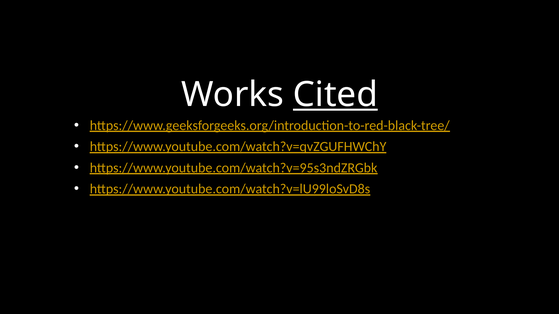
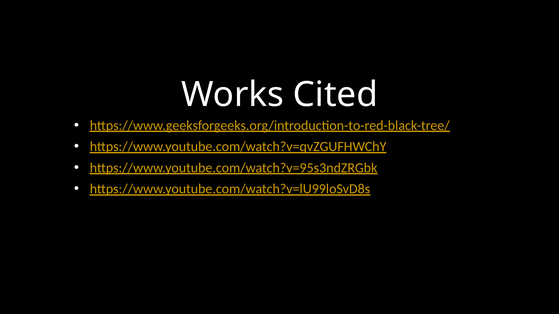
Cited underline: present -> none
